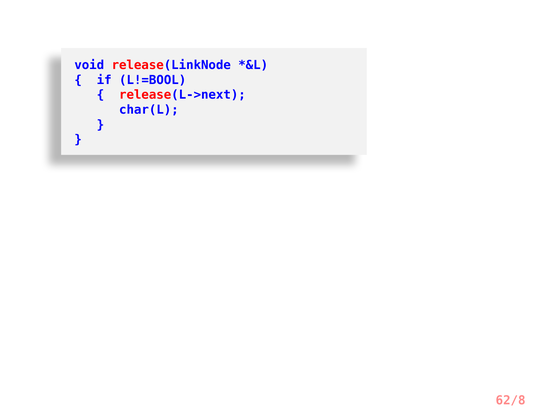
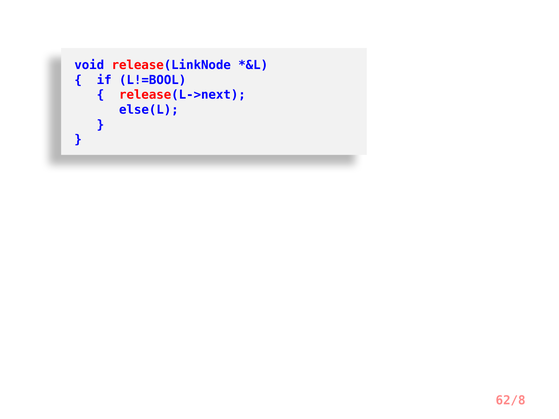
char(L: char(L -> else(L
